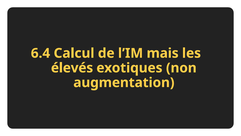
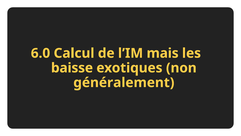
6.4: 6.4 -> 6.0
élevés: élevés -> baisse
augmentation: augmentation -> généralement
